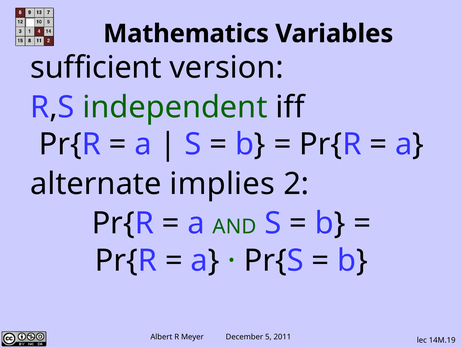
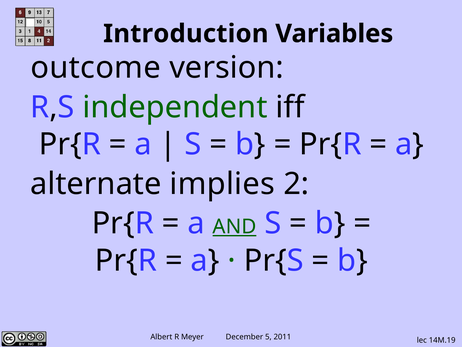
Mathematics: Mathematics -> Introduction
sufficient: sufficient -> outcome
AND underline: none -> present
